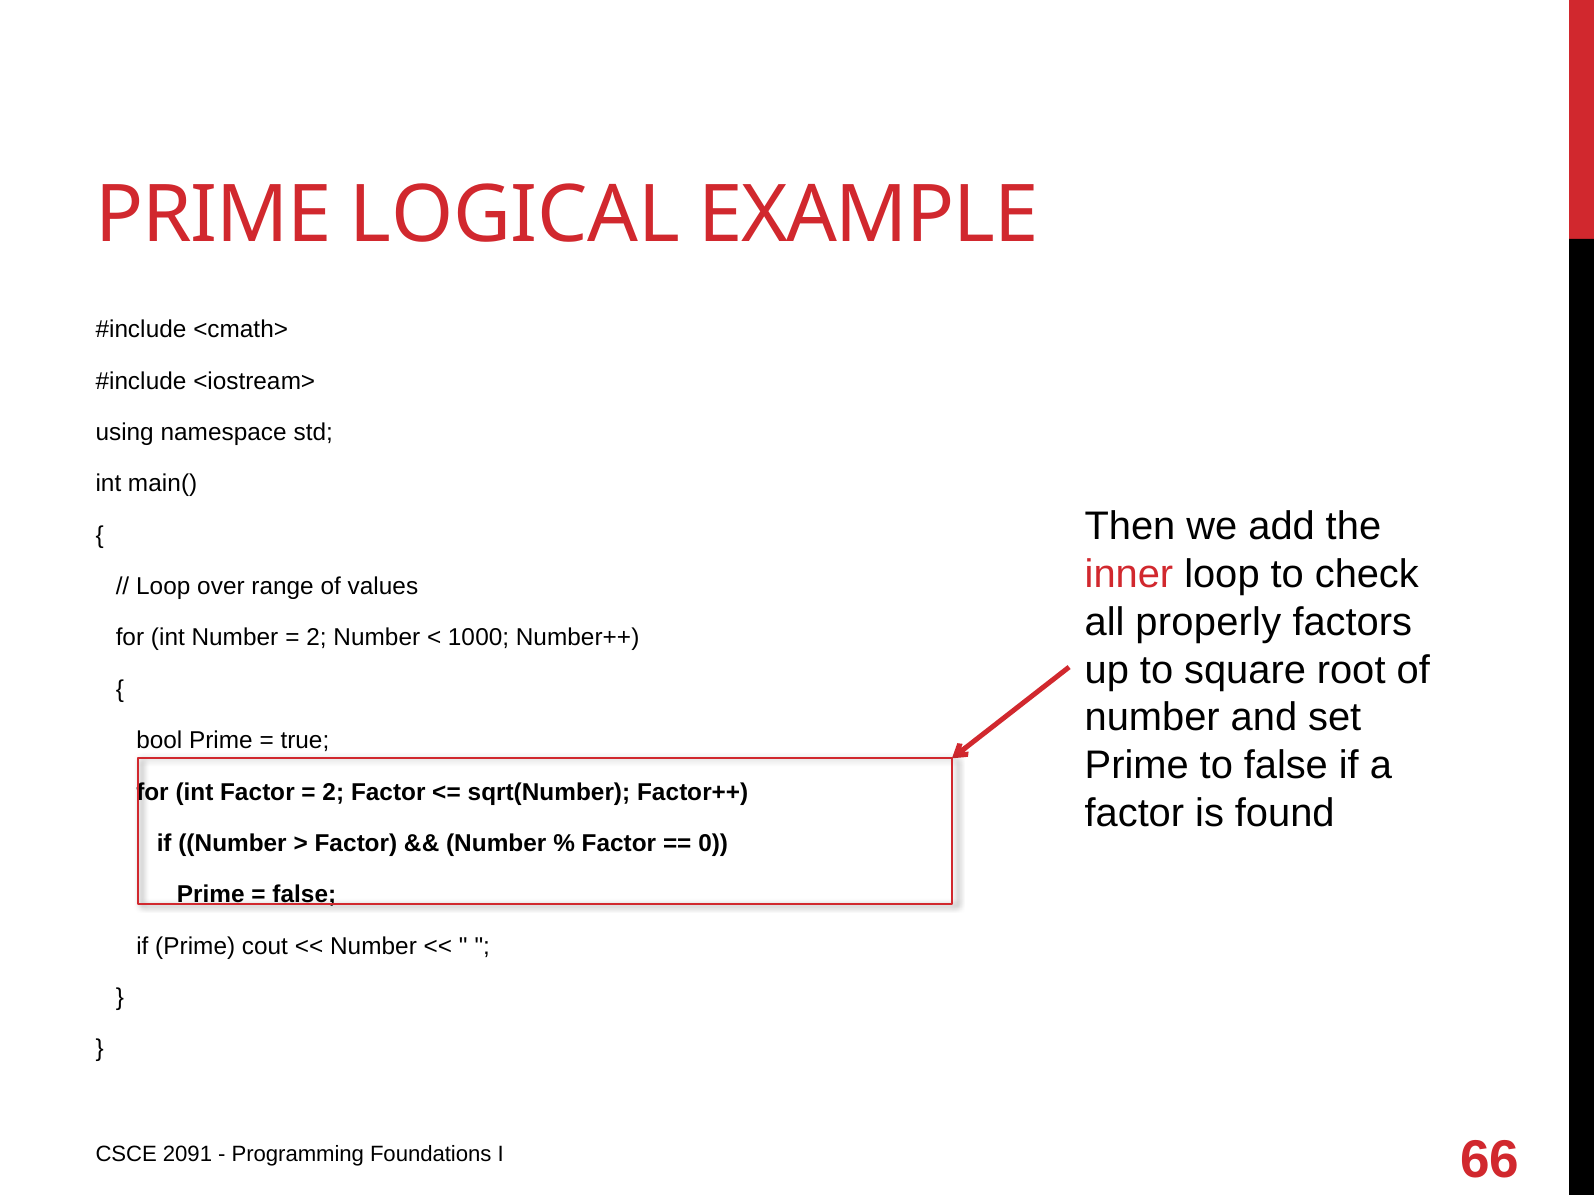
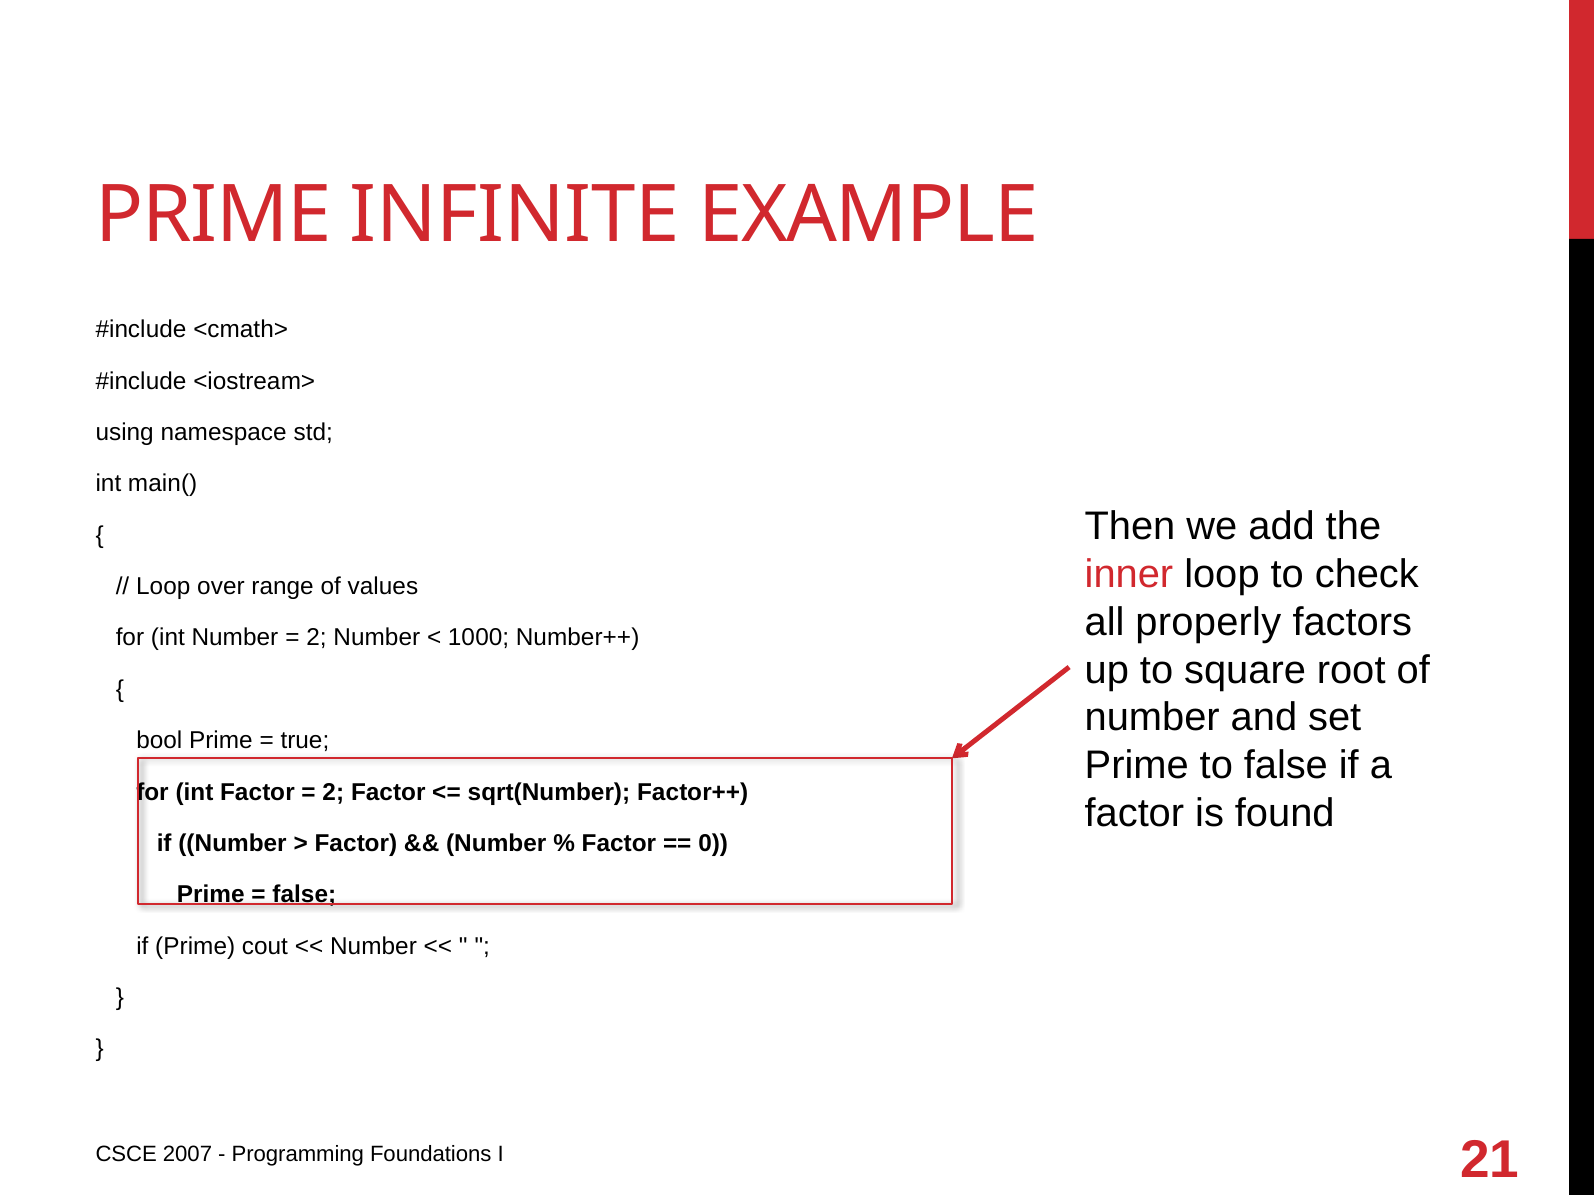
LOGICAL: LOGICAL -> INFINITE
2091: 2091 -> 2007
66: 66 -> 21
